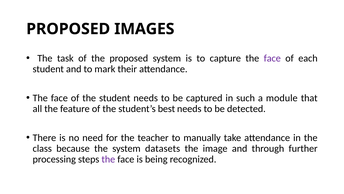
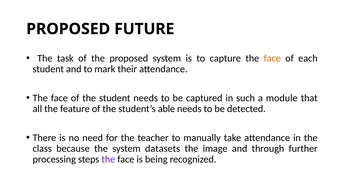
IMAGES: IMAGES -> FUTURE
face at (272, 58) colour: purple -> orange
best: best -> able
